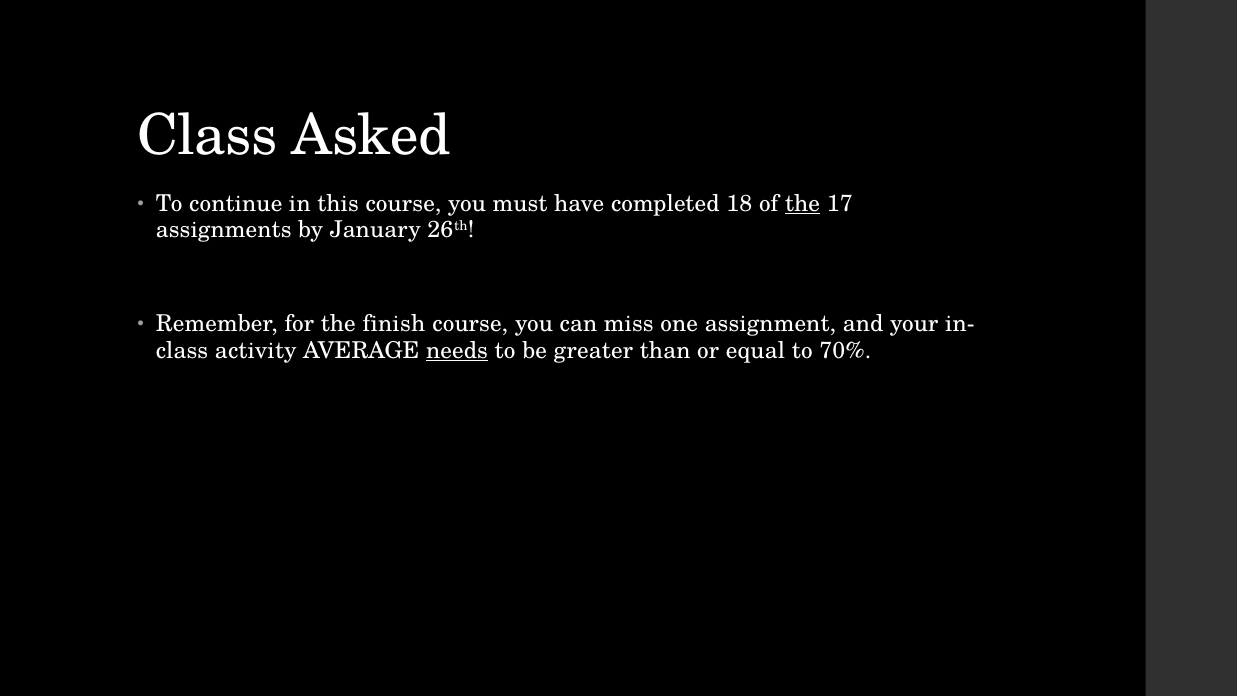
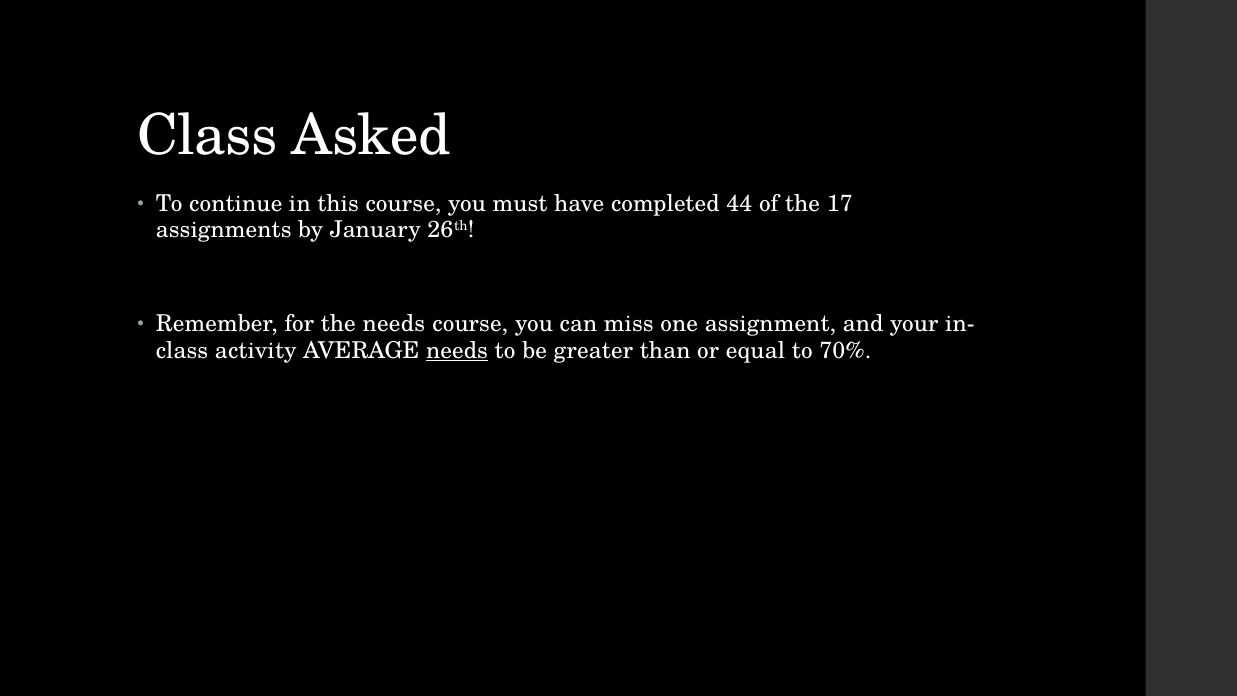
18: 18 -> 44
the at (803, 204) underline: present -> none
the finish: finish -> needs
